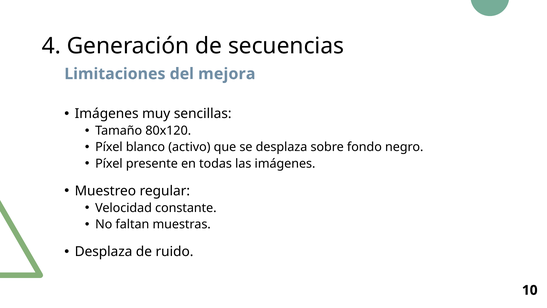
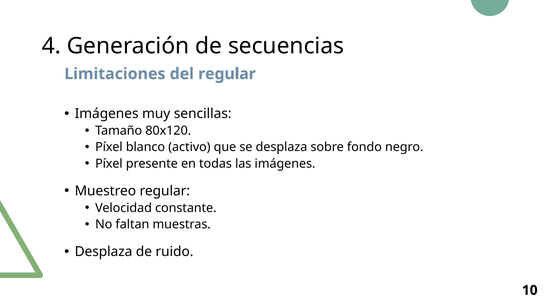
del mejora: mejora -> regular
